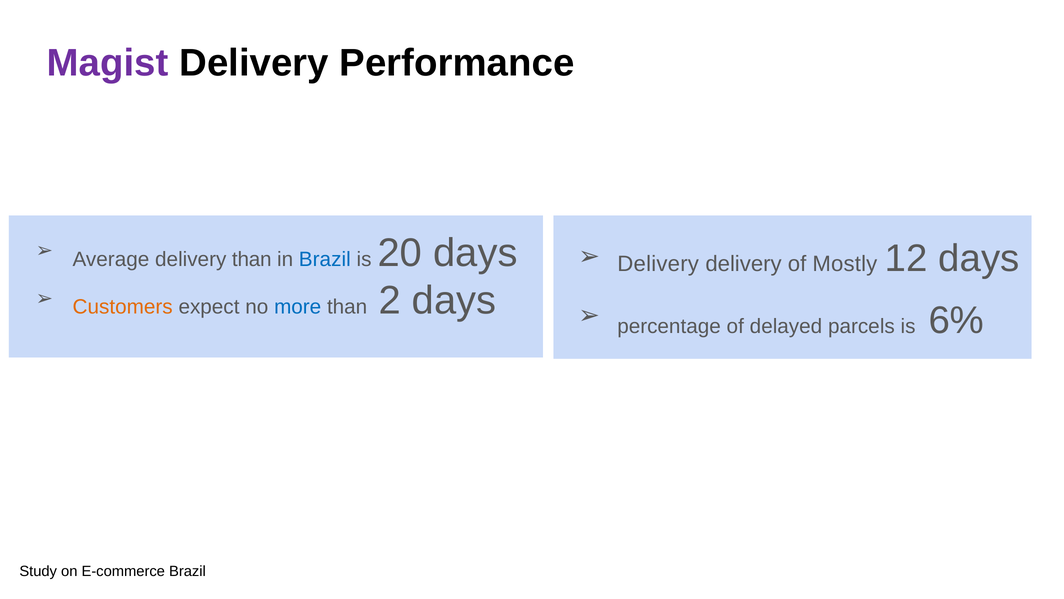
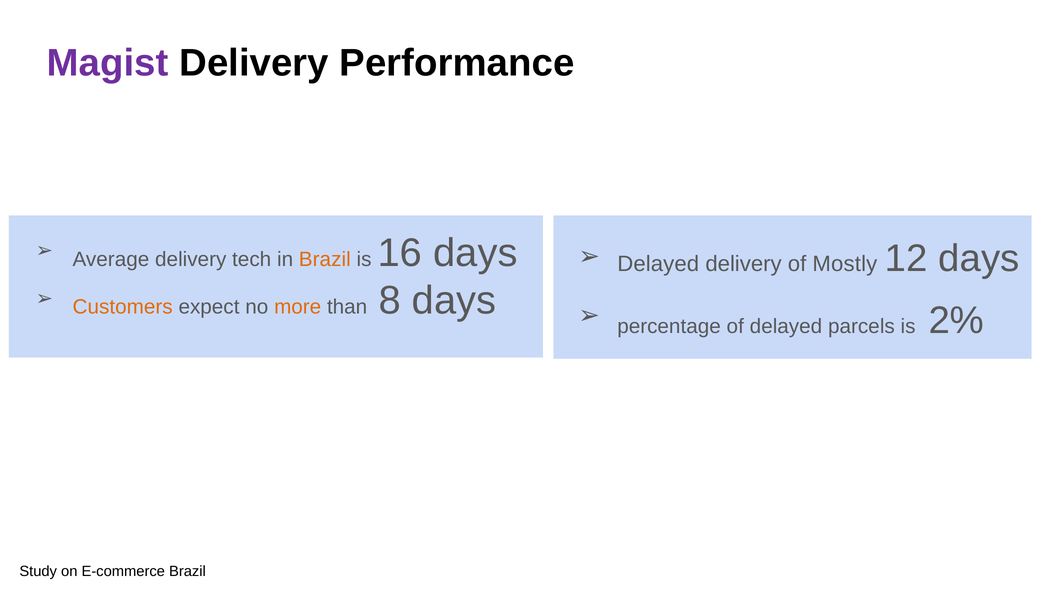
delivery than: than -> tech
Brazil at (325, 259) colour: blue -> orange
20: 20 -> 16
Delivery at (658, 264): Delivery -> Delayed
more colour: blue -> orange
2: 2 -> 8
6%: 6% -> 2%
